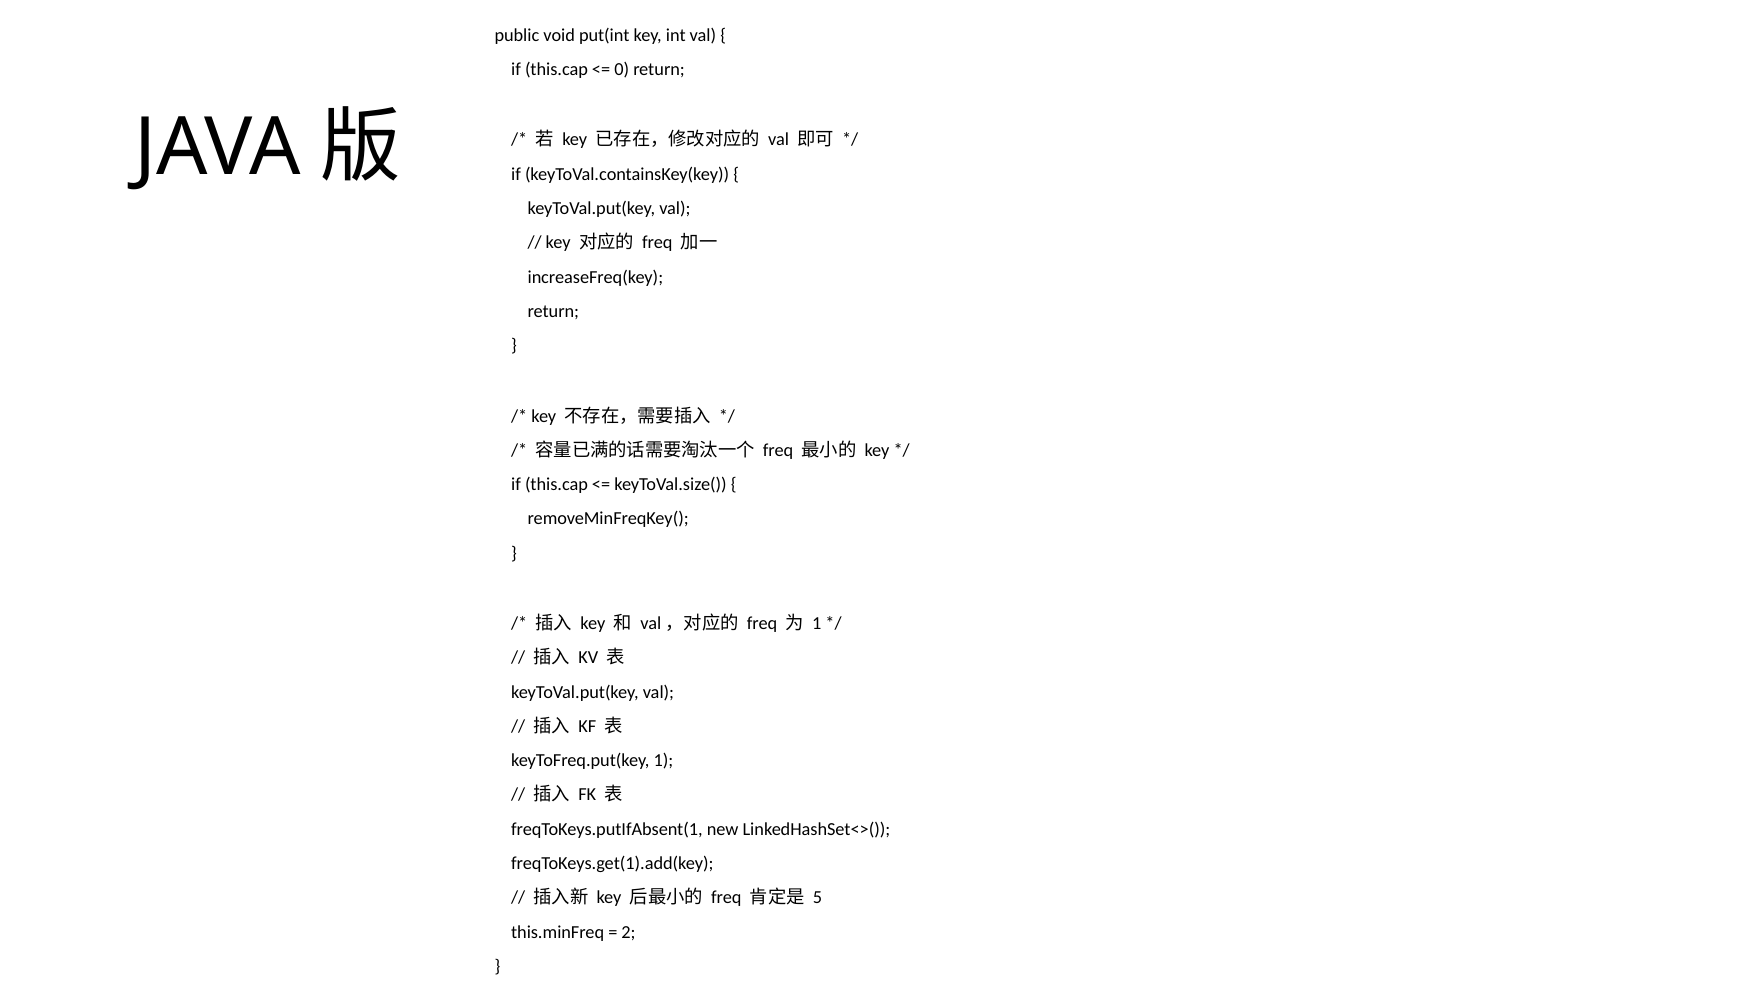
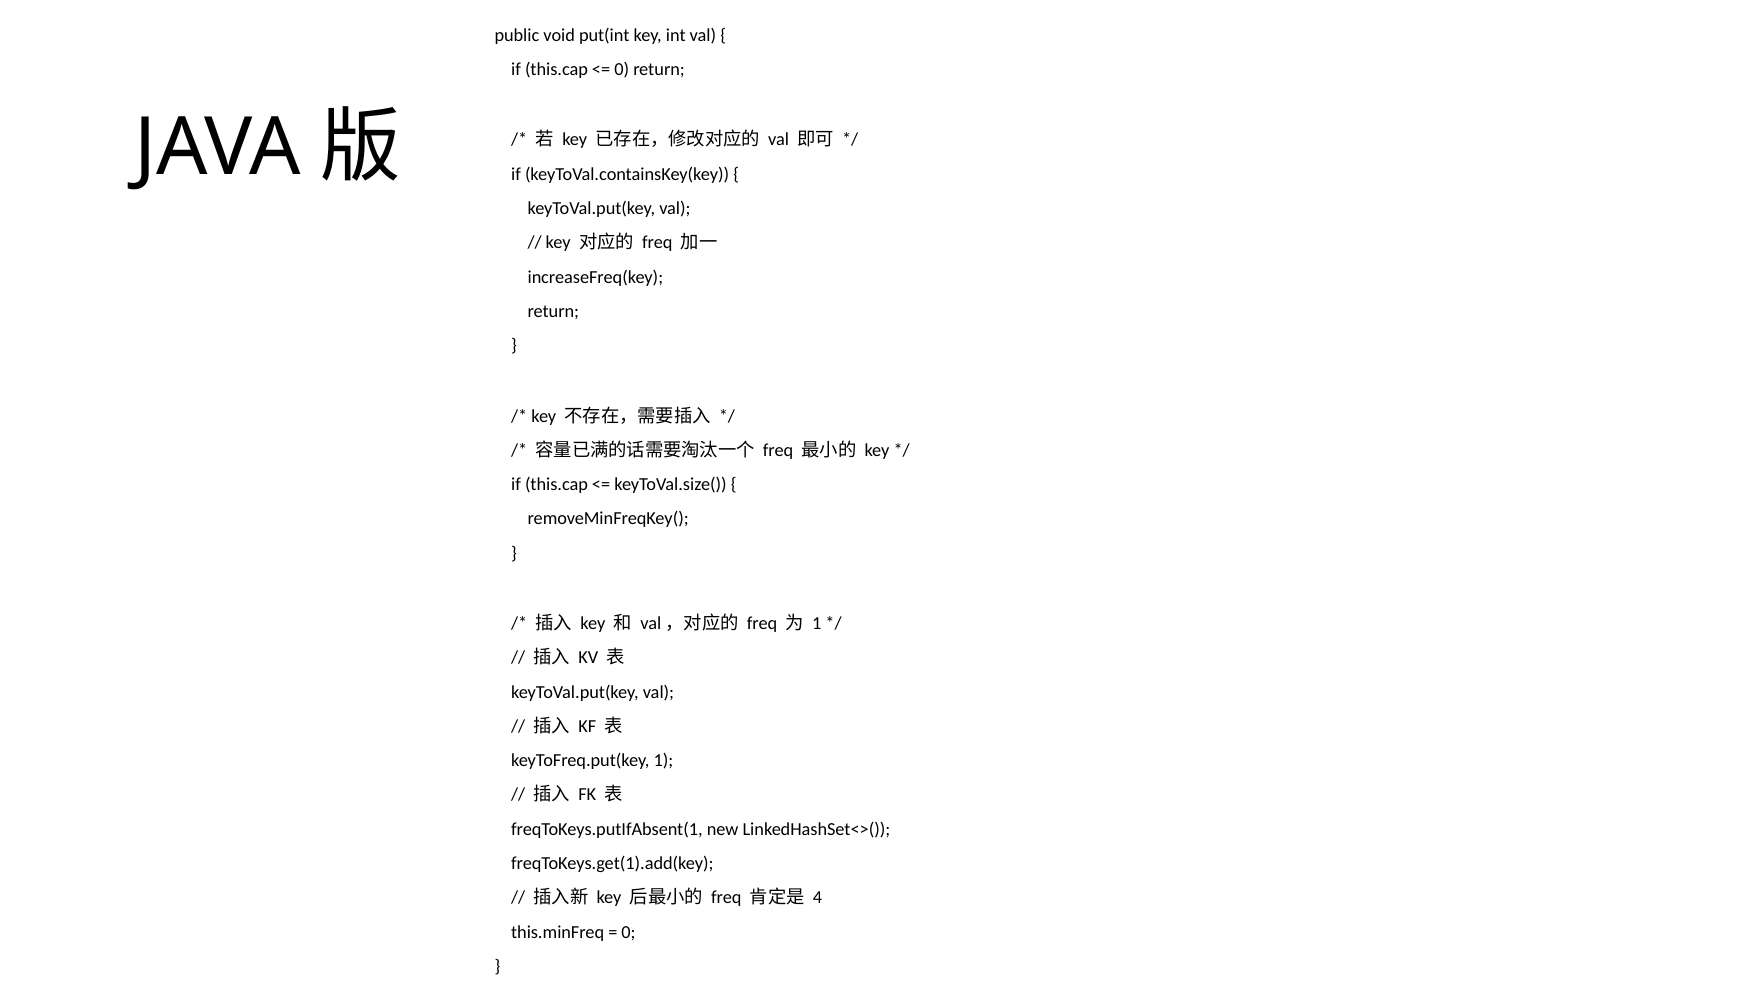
5: 5 -> 4
2 at (629, 932): 2 -> 0
